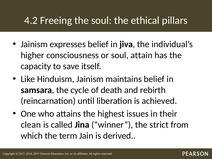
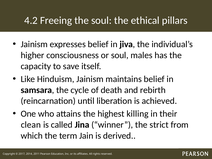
attain: attain -> males
issues: issues -> killing
